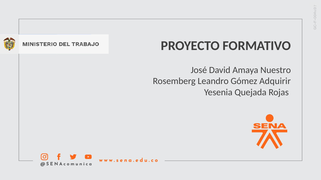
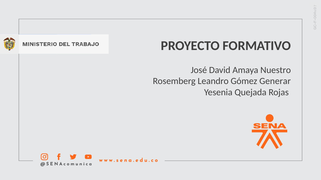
Adquirir: Adquirir -> Generar
